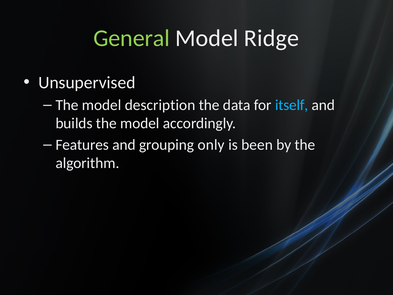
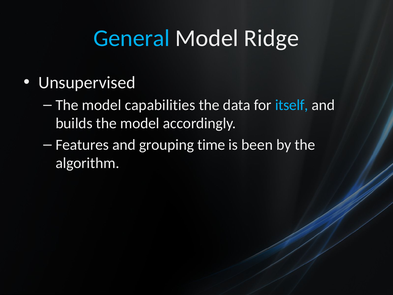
General colour: light green -> light blue
description: description -> capabilities
only: only -> time
